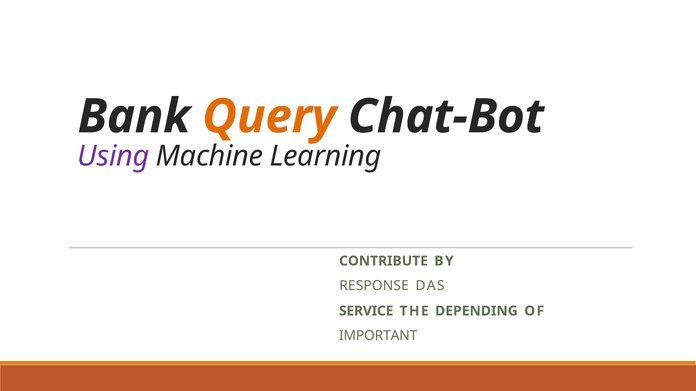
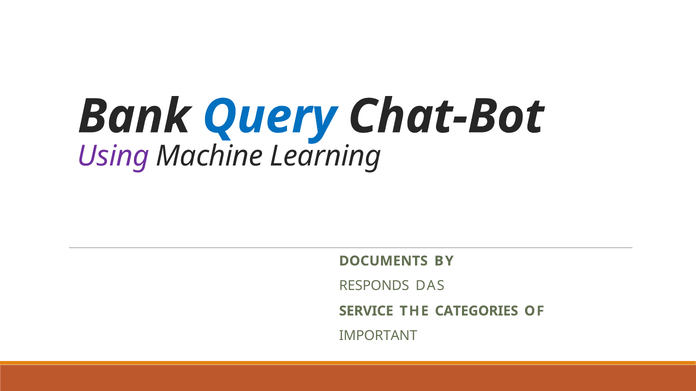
Query colour: orange -> blue
CONTRIBUTE: CONTRIBUTE -> DOCUMENTS
RESPONSE: RESPONSE -> RESPONDS
DEPENDING: DEPENDING -> CATEGORIES
